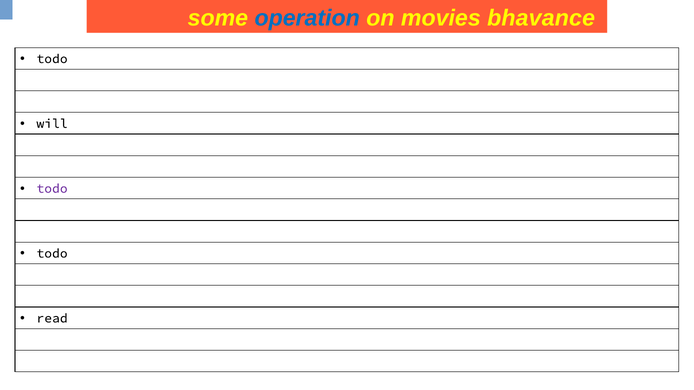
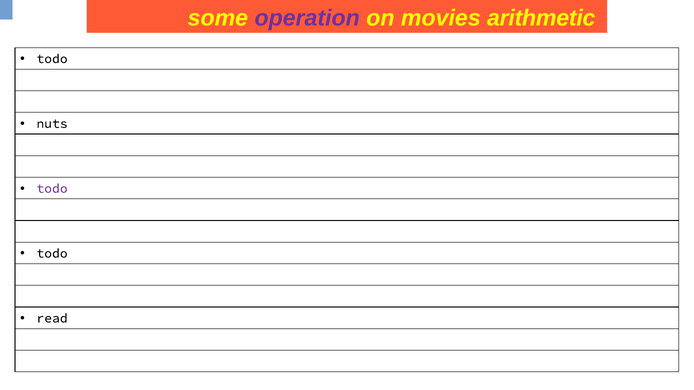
operation colour: blue -> purple
bhavance: bhavance -> arithmetic
will: will -> nuts
